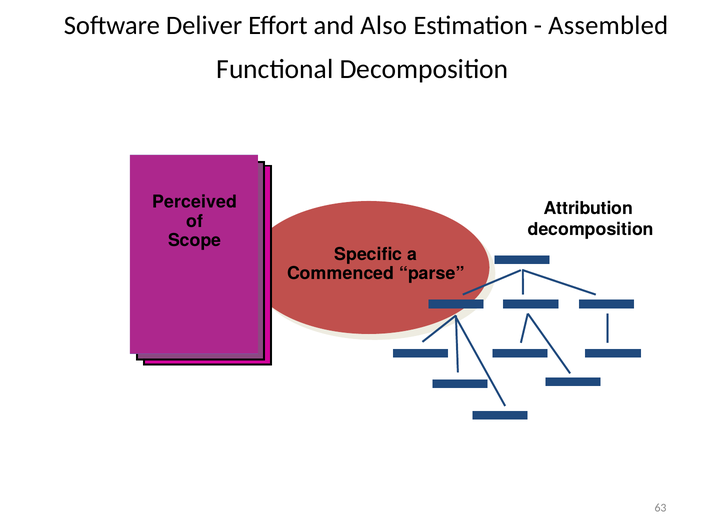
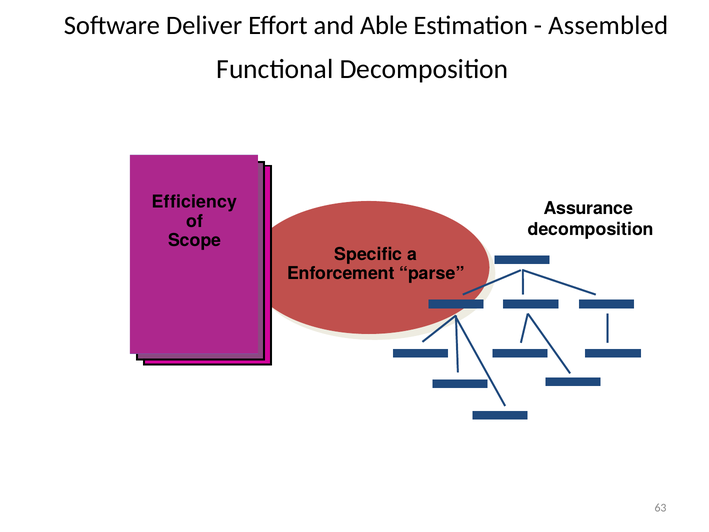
Also: Also -> Able
Perceived: Perceived -> Efficiency
Attribution: Attribution -> Assurance
Commenced: Commenced -> Enforcement
